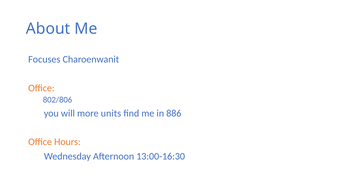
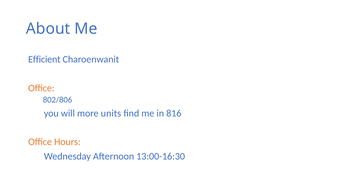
Focuses: Focuses -> Efficient
886: 886 -> 816
